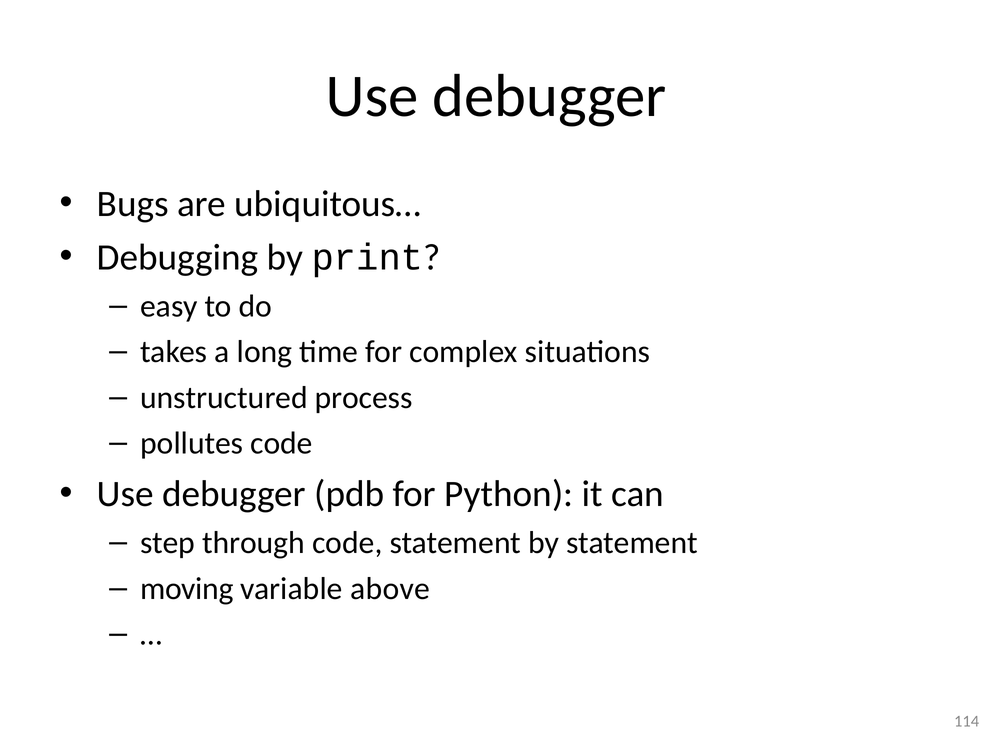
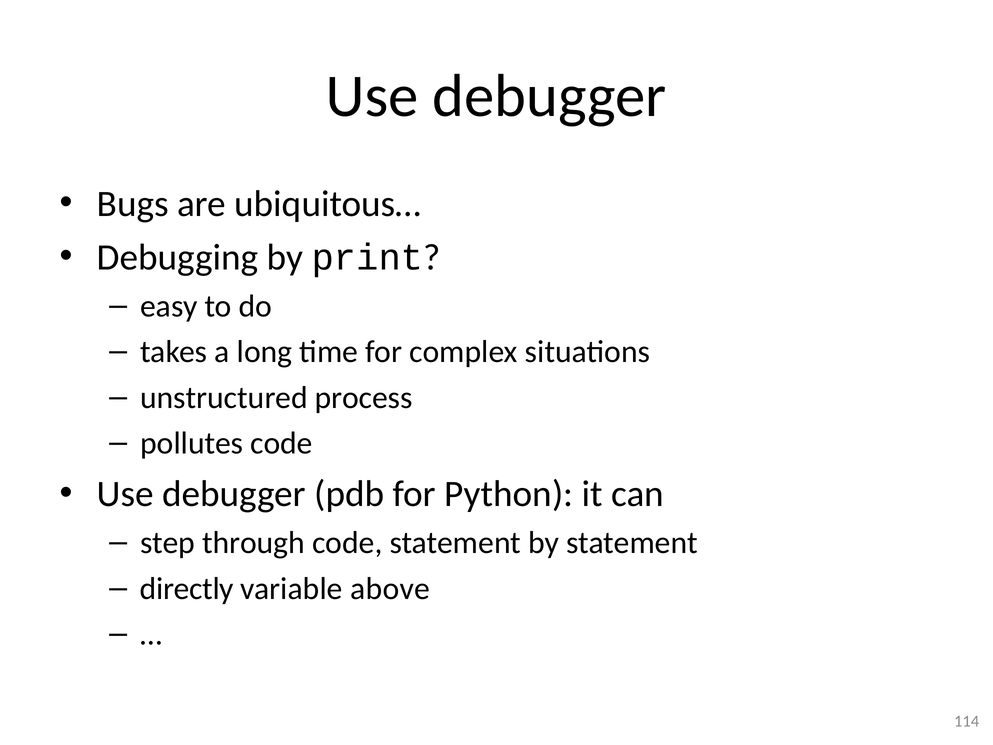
moving: moving -> directly
